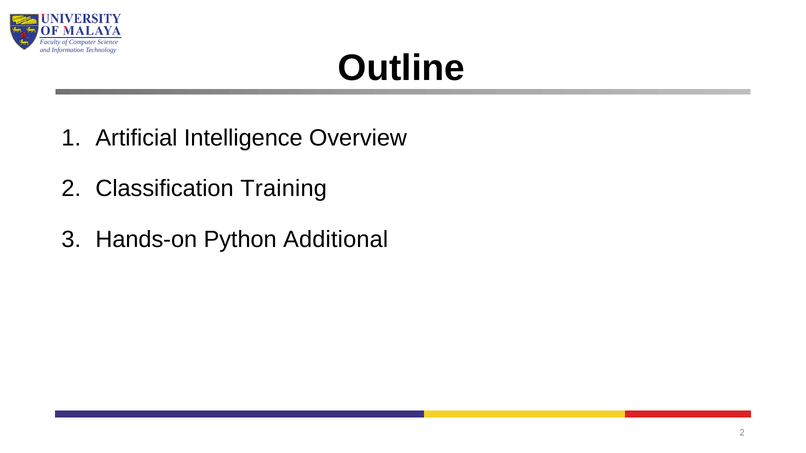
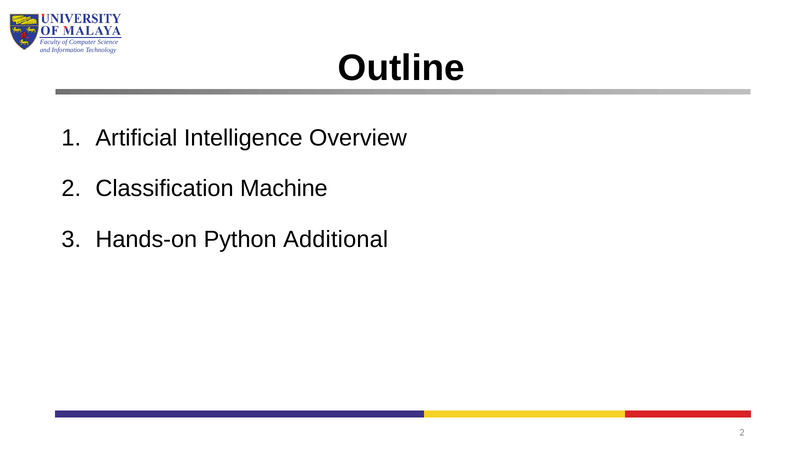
Training: Training -> Machine
